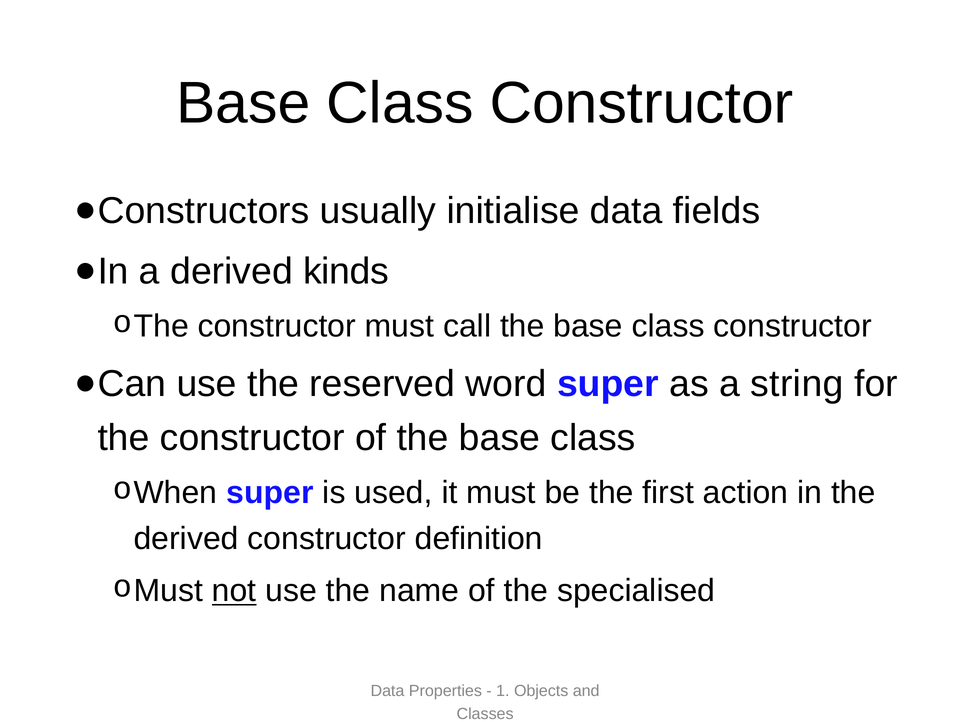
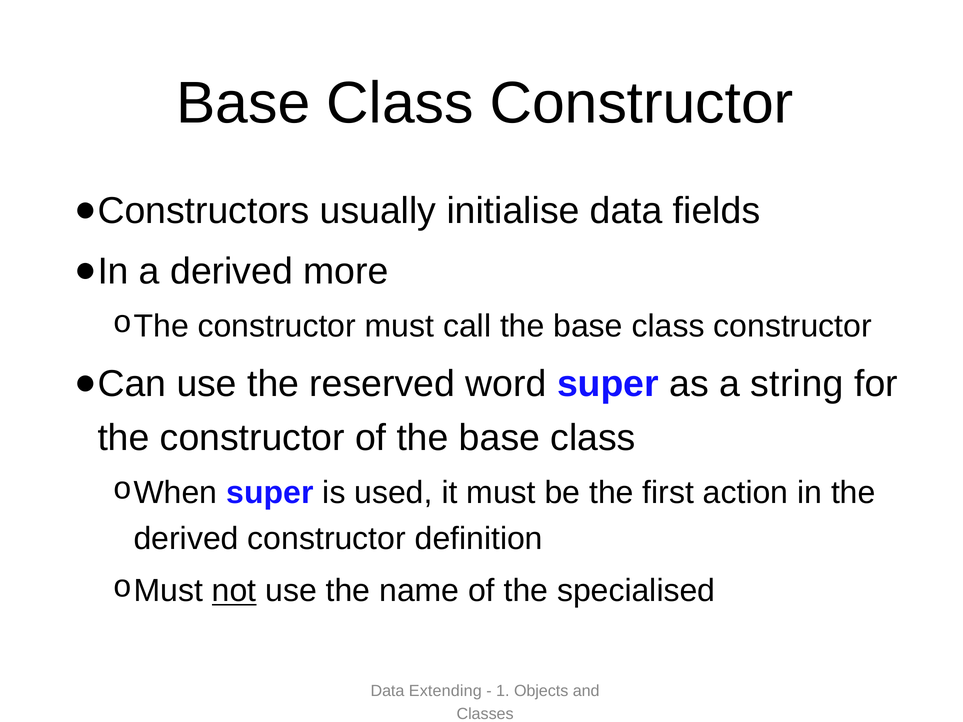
kinds: kinds -> more
Properties: Properties -> Extending
